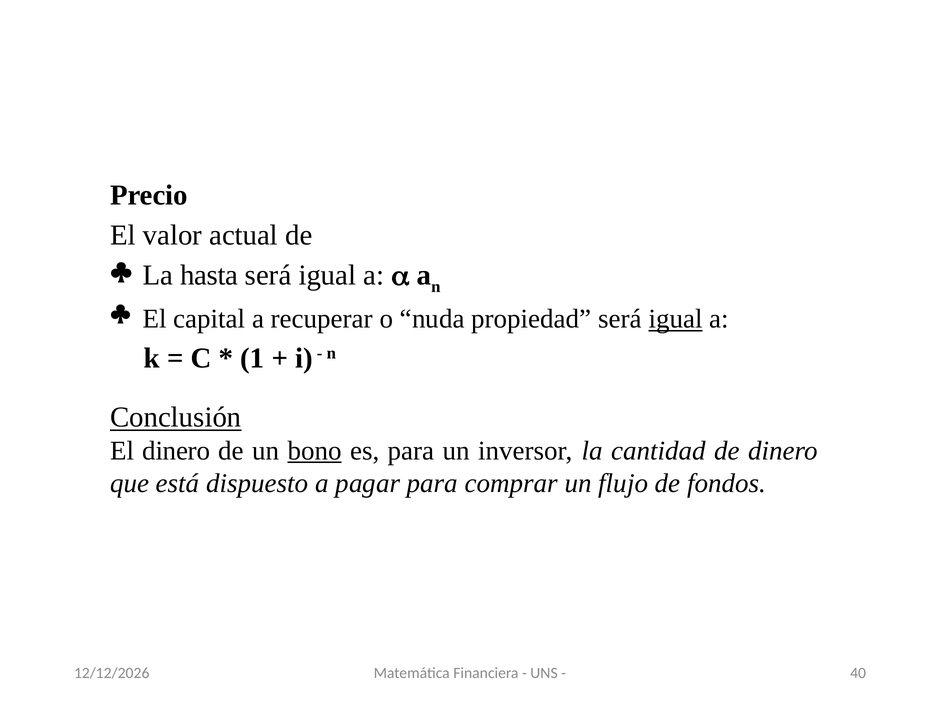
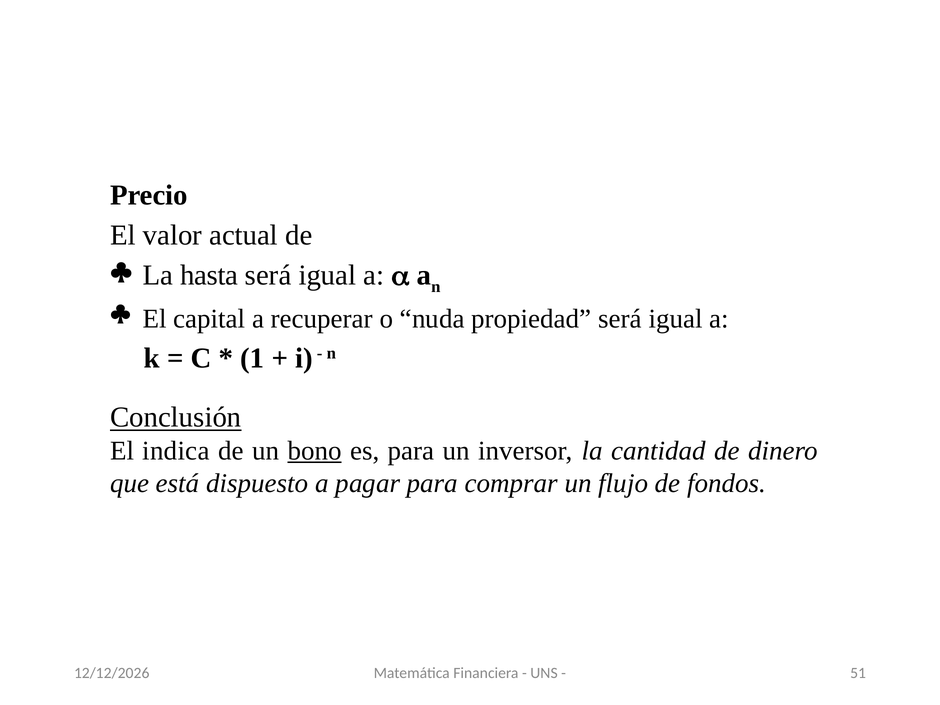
igual at (676, 319) underline: present -> none
El dinero: dinero -> indica
40: 40 -> 51
